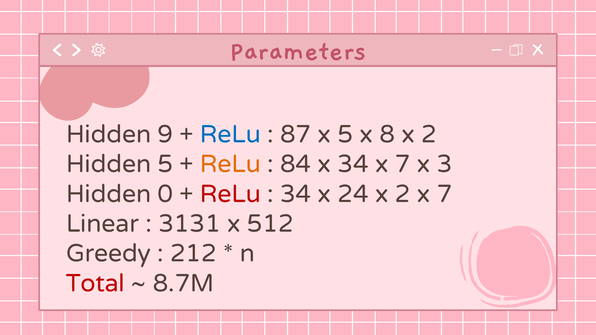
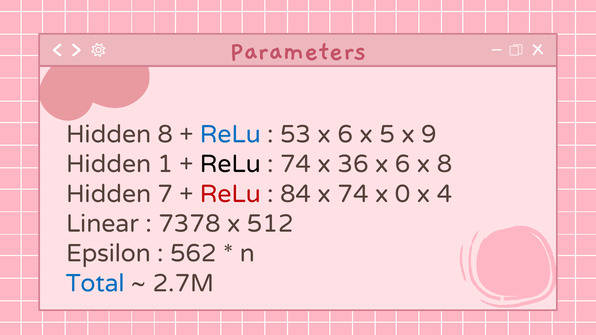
Hidden 9: 9 -> 8
87: 87 -> 53
5 at (345, 134): 5 -> 6
8: 8 -> 5
2 at (429, 134): 2 -> 9
Hidden 5: 5 -> 1
ReLu at (230, 164) colour: orange -> black
84 at (296, 164): 84 -> 74
x 34: 34 -> 36
7 at (403, 164): 7 -> 6
x 3: 3 -> 8
0: 0 -> 7
34 at (296, 194): 34 -> 84
x 24: 24 -> 74
2 at (403, 194): 2 -> 0
7 at (445, 194): 7 -> 4
3131: 3131 -> 7378
Greedy: Greedy -> Epsilon
212: 212 -> 562
Total colour: red -> blue
8.7M: 8.7M -> 2.7M
